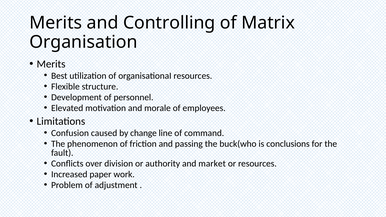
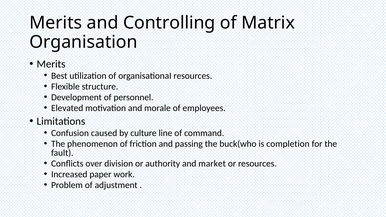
change: change -> culture
conclusions: conclusions -> completion
